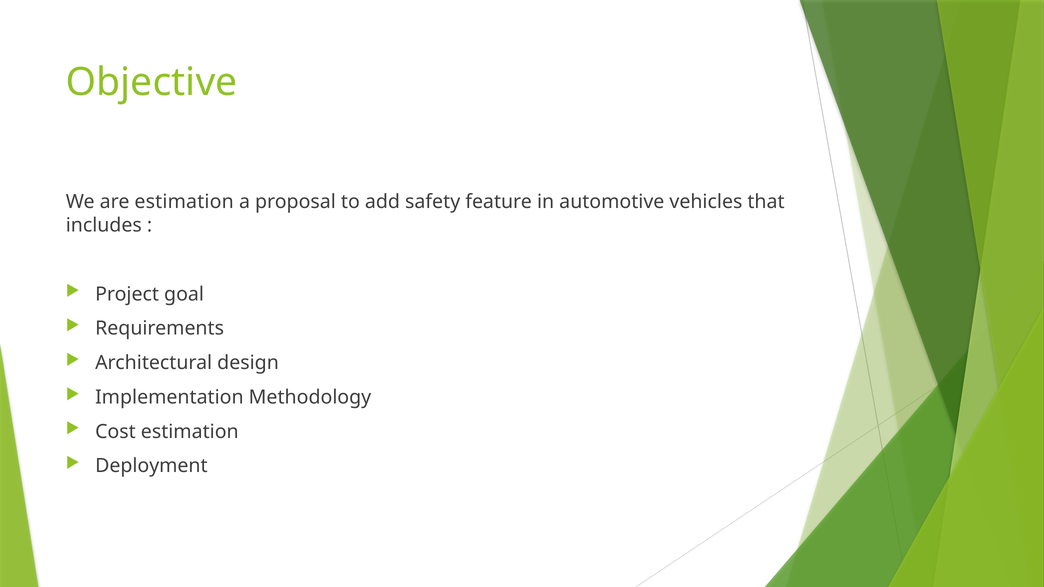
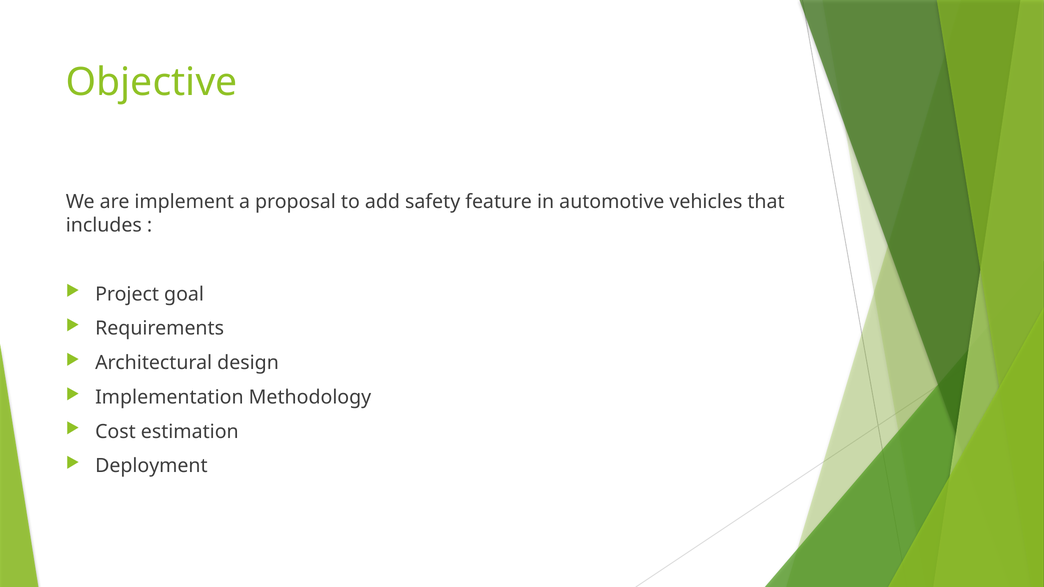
are estimation: estimation -> implement
